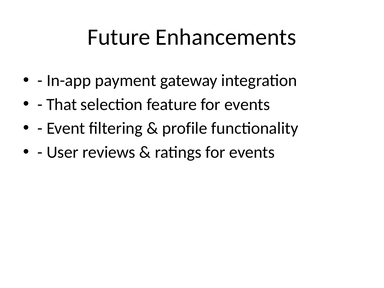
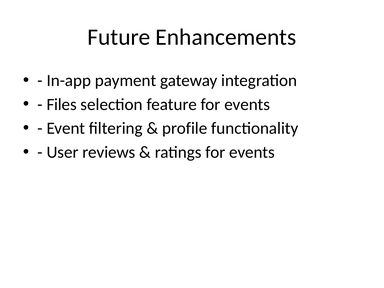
That: That -> Files
